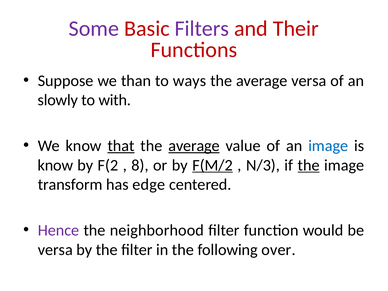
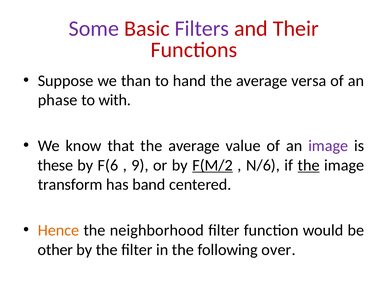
ways: ways -> hand
slowly: slowly -> phase
that underline: present -> none
average at (194, 146) underline: present -> none
image at (328, 146) colour: blue -> purple
know at (55, 165): know -> these
F(2: F(2 -> F(6
8: 8 -> 9
N/3: N/3 -> N/6
edge: edge -> band
Hence colour: purple -> orange
versa at (55, 250): versa -> other
